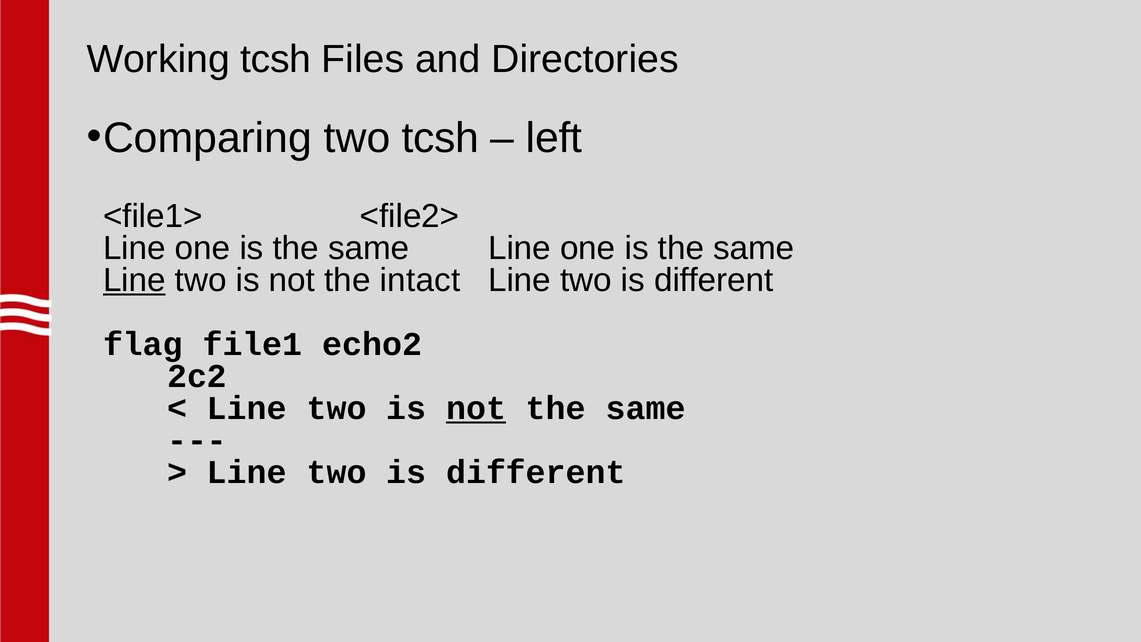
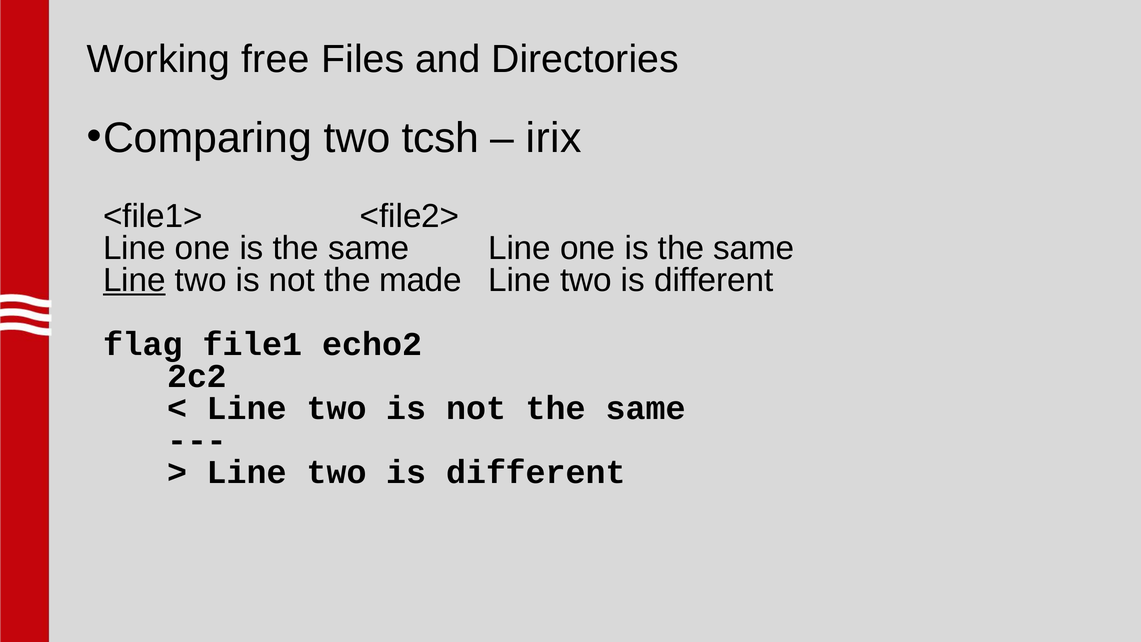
Working tcsh: tcsh -> free
left: left -> irix
intact: intact -> made
not at (476, 408) underline: present -> none
